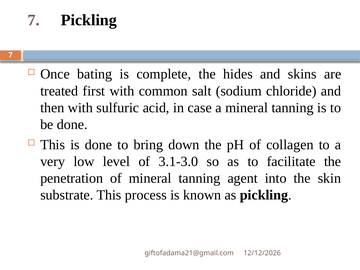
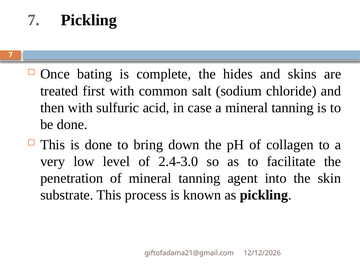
3.1-3.0: 3.1-3.0 -> 2.4-3.0
